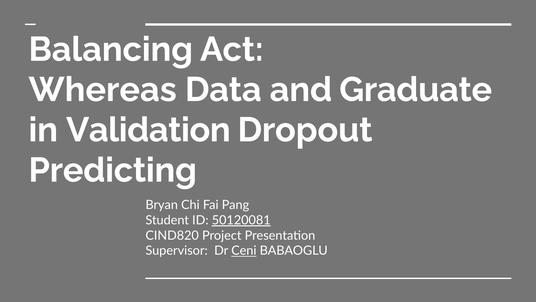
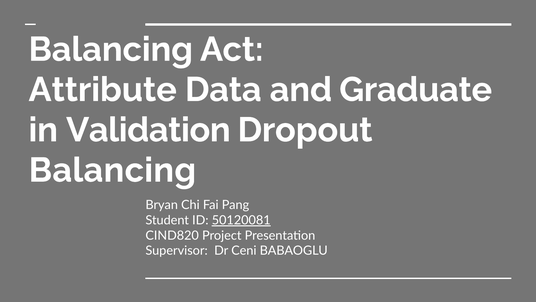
Whereas: Whereas -> Attribute
Predicting at (113, 170): Predicting -> Balancing
Ceni underline: present -> none
